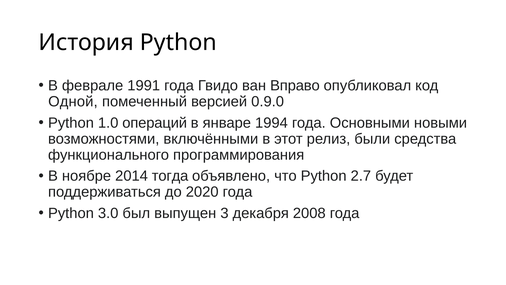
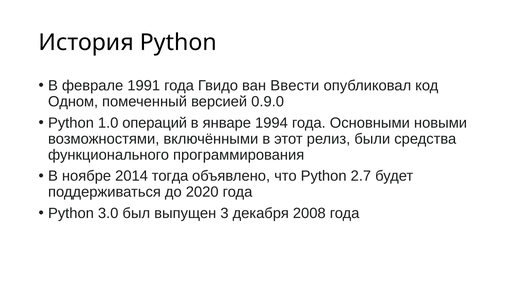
Вправо: Вправо -> Ввести
Одной: Одной -> Одном
